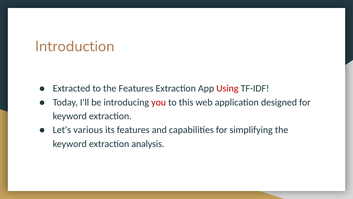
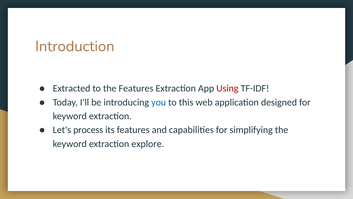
you colour: red -> blue
various: various -> process
analysis: analysis -> explore
